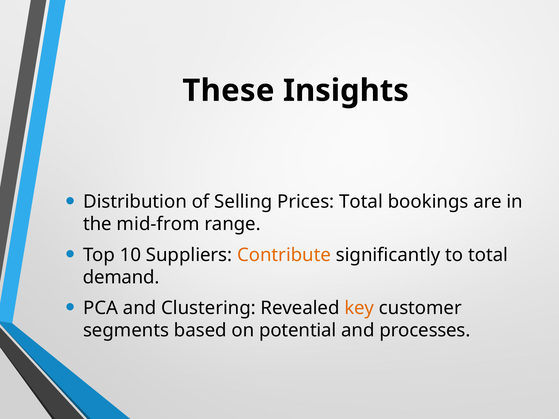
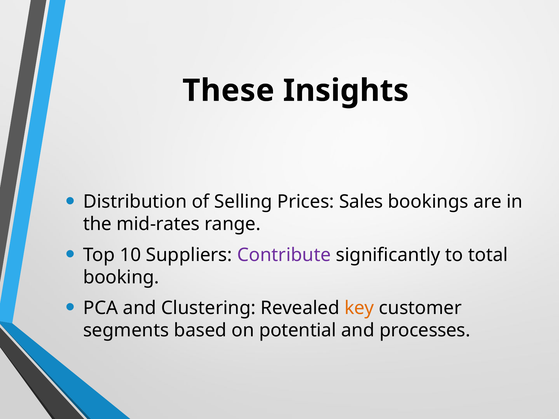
Prices Total: Total -> Sales
mid-from: mid-from -> mid-rates
Contribute colour: orange -> purple
demand: demand -> booking
